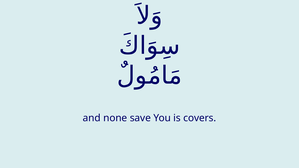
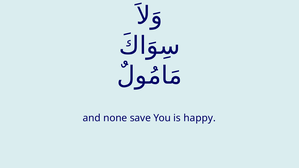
covers: covers -> happy
